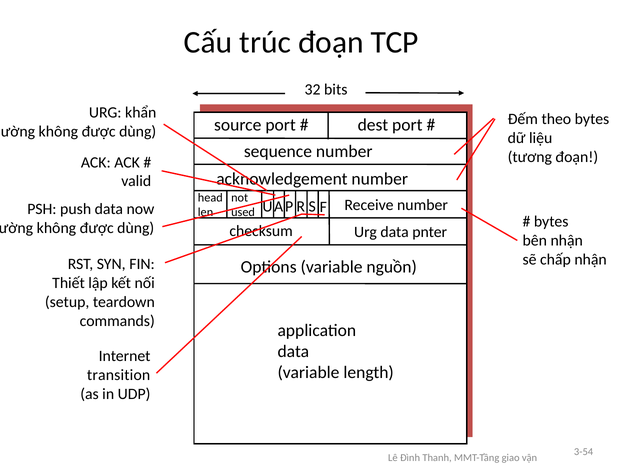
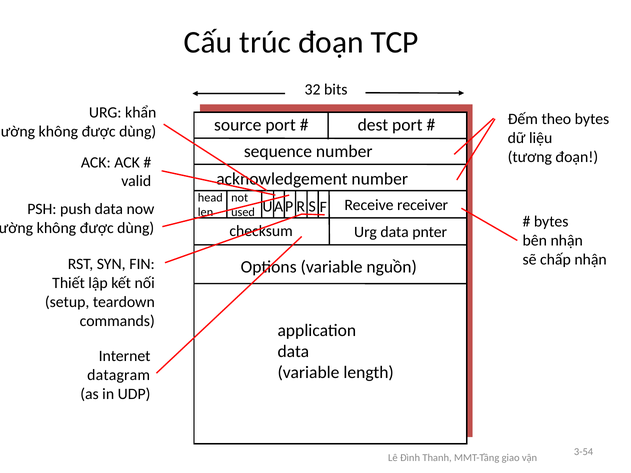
Receive number: number -> receiver
transition: transition -> datagram
